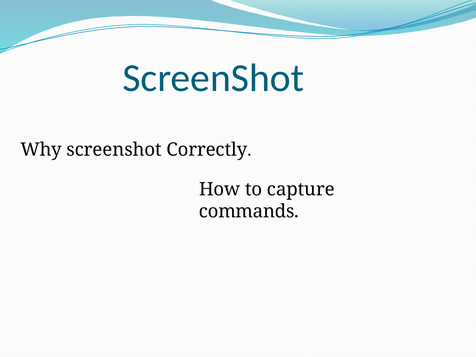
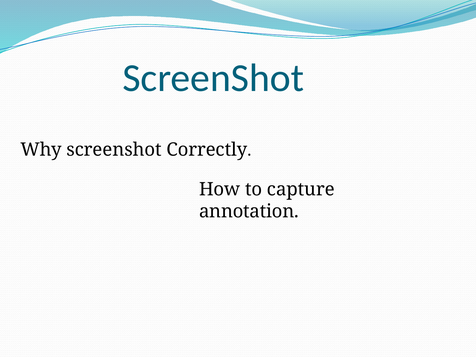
commands: commands -> annotation
